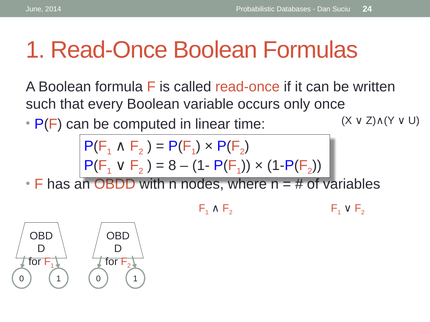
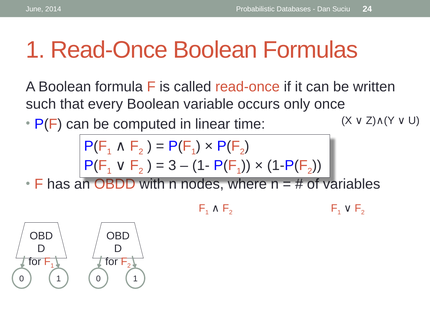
8: 8 -> 3
